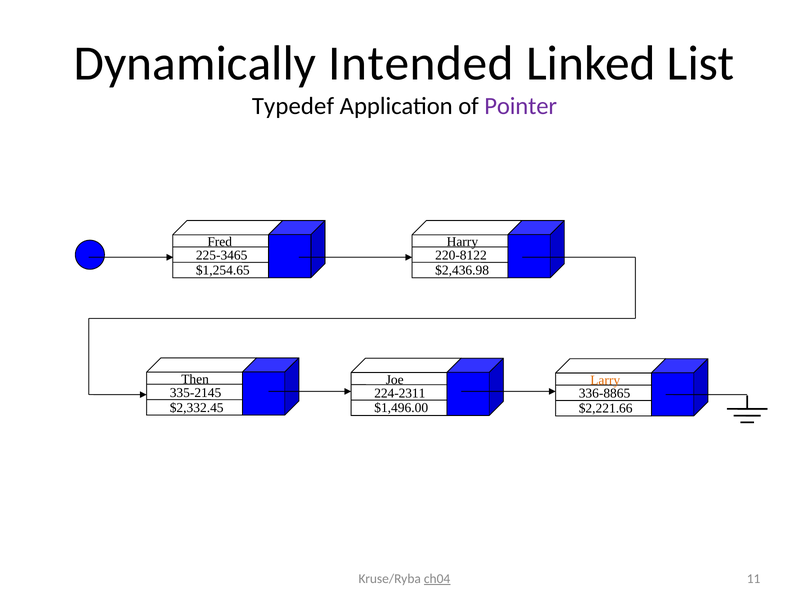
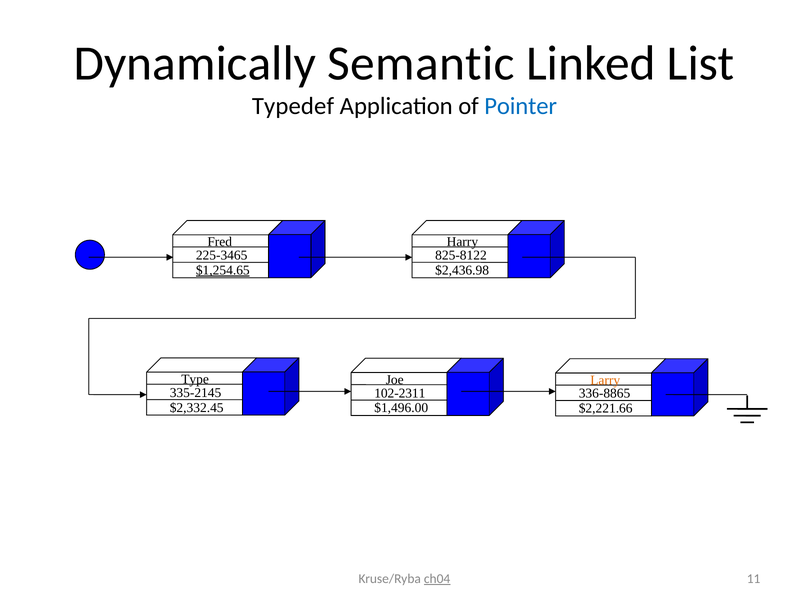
Intended: Intended -> Semantic
Pointer colour: purple -> blue
220-8122: 220-8122 -> 825-8122
$1,254.65 underline: none -> present
Then: Then -> Type
224-2311: 224-2311 -> 102-2311
